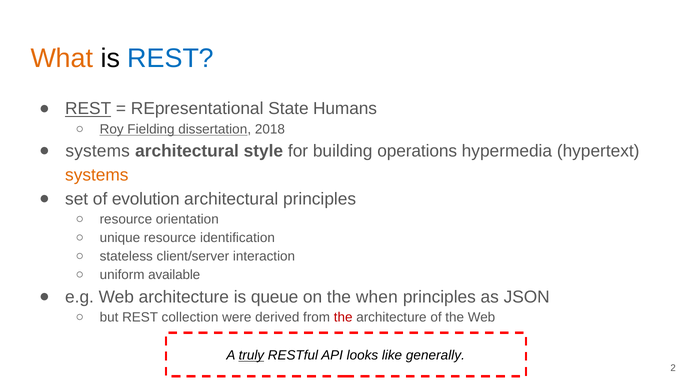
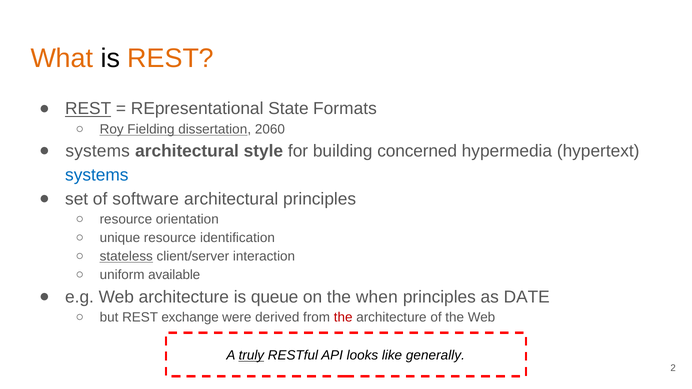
REST at (171, 59) colour: blue -> orange
Humans: Humans -> Formats
2018: 2018 -> 2060
operations: operations -> concerned
systems at (97, 175) colour: orange -> blue
evolution: evolution -> software
stateless underline: none -> present
JSON: JSON -> DATE
collection: collection -> exchange
